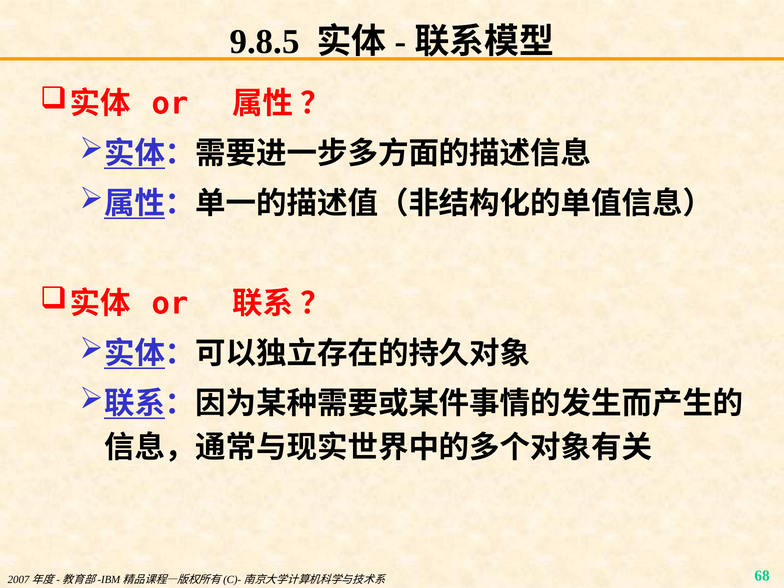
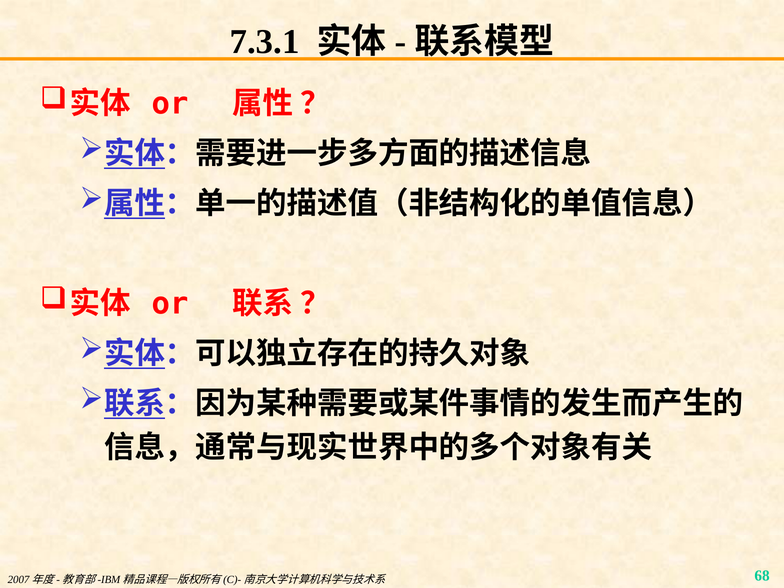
9.8.5: 9.8.5 -> 7.3.1
